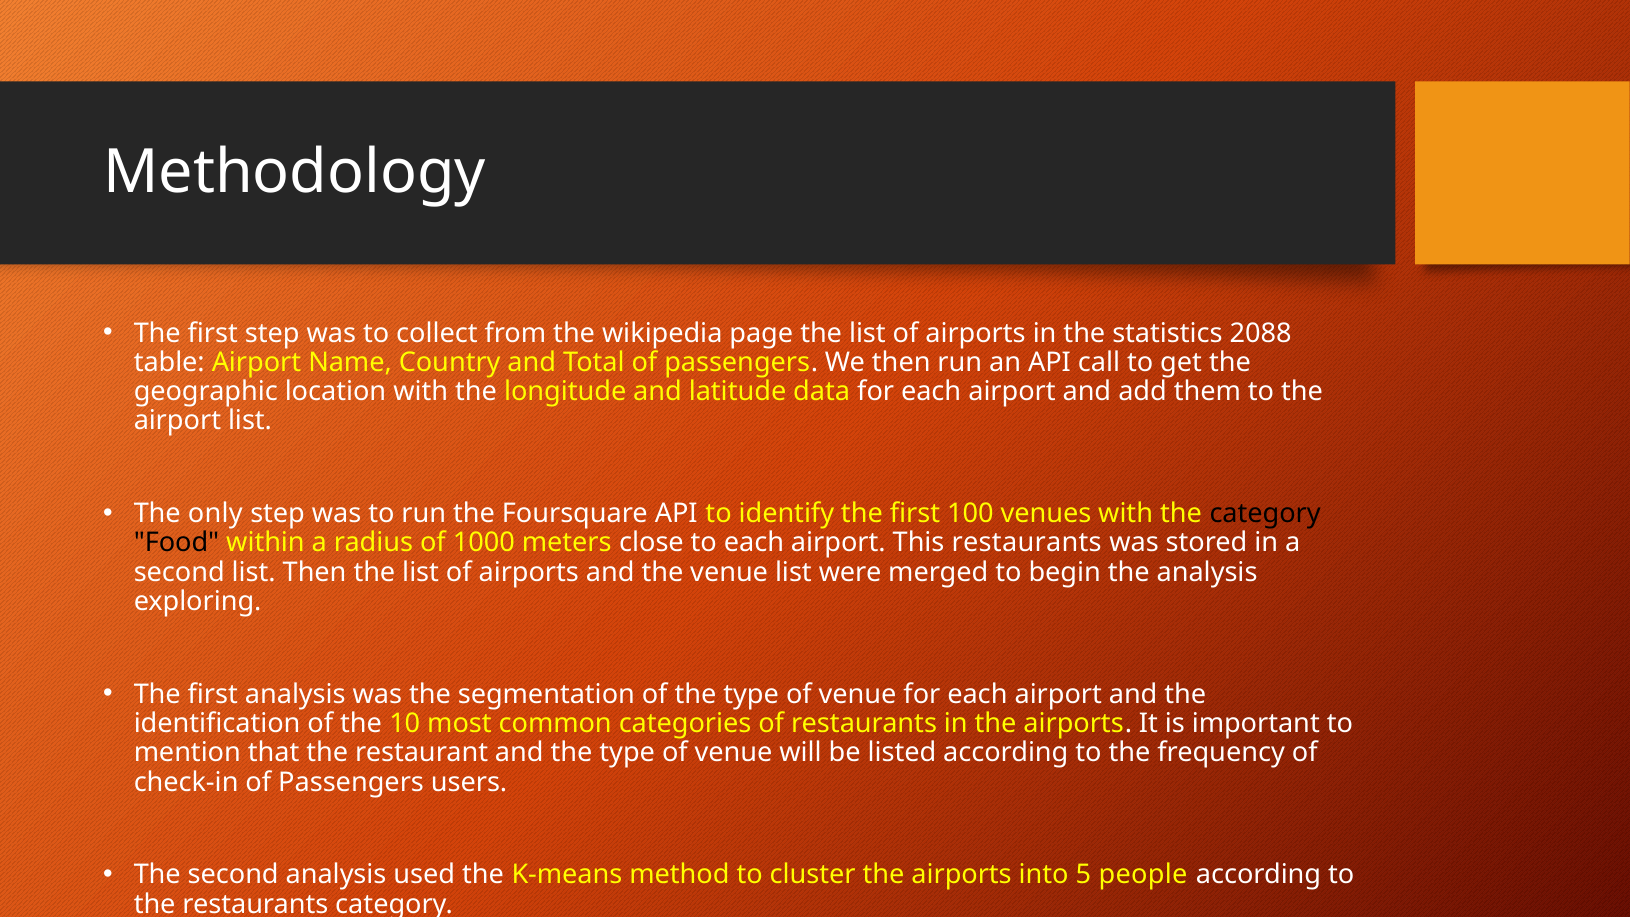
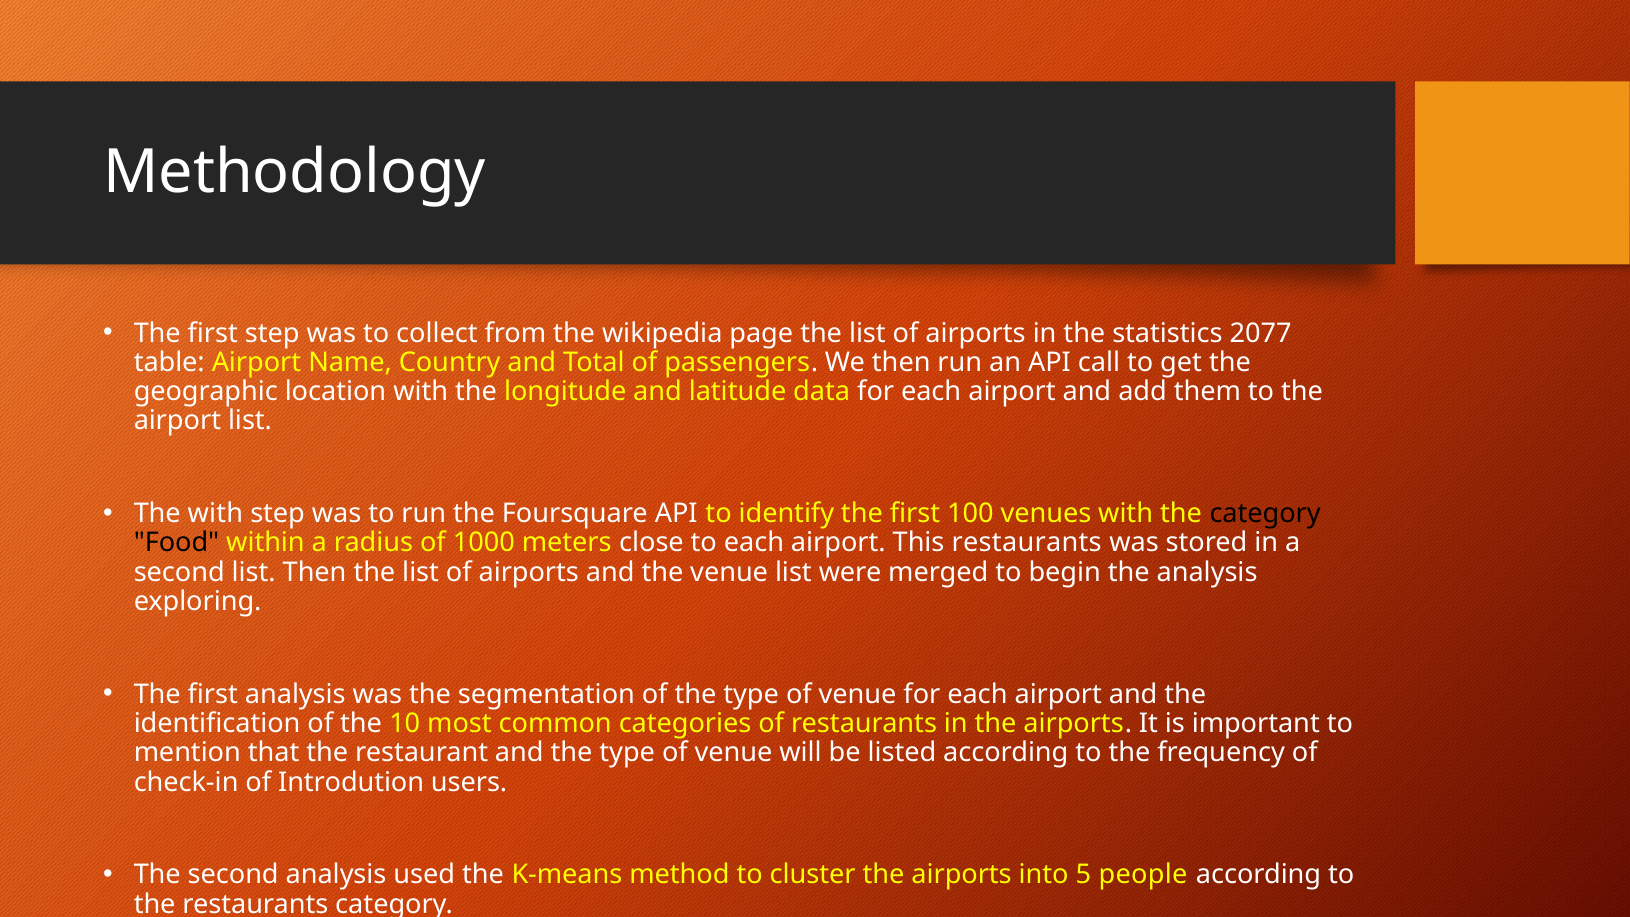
2088: 2088 -> 2077
The only: only -> with
check-in of Passengers: Passengers -> Introdution
